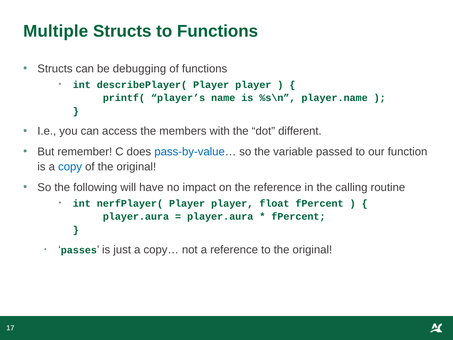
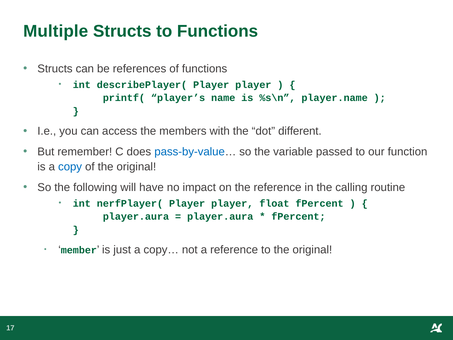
debugging: debugging -> references
passes: passes -> member
